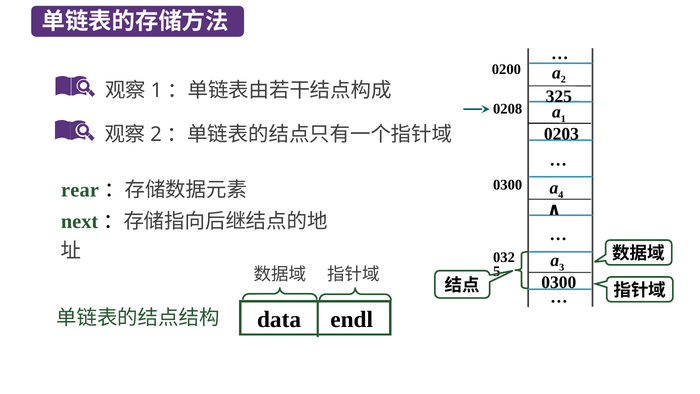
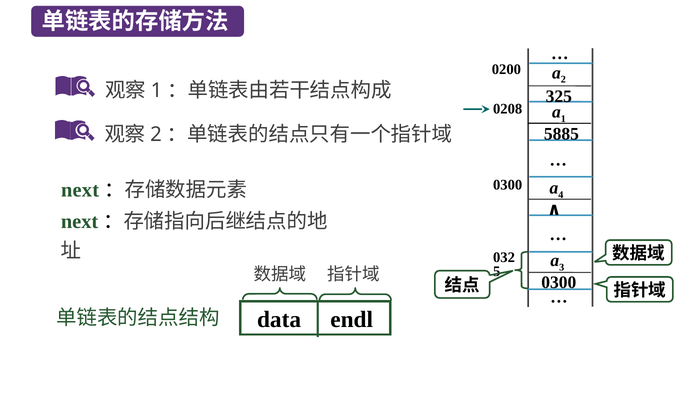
0203: 0203 -> 5885
rear at (80, 190): rear -> next
